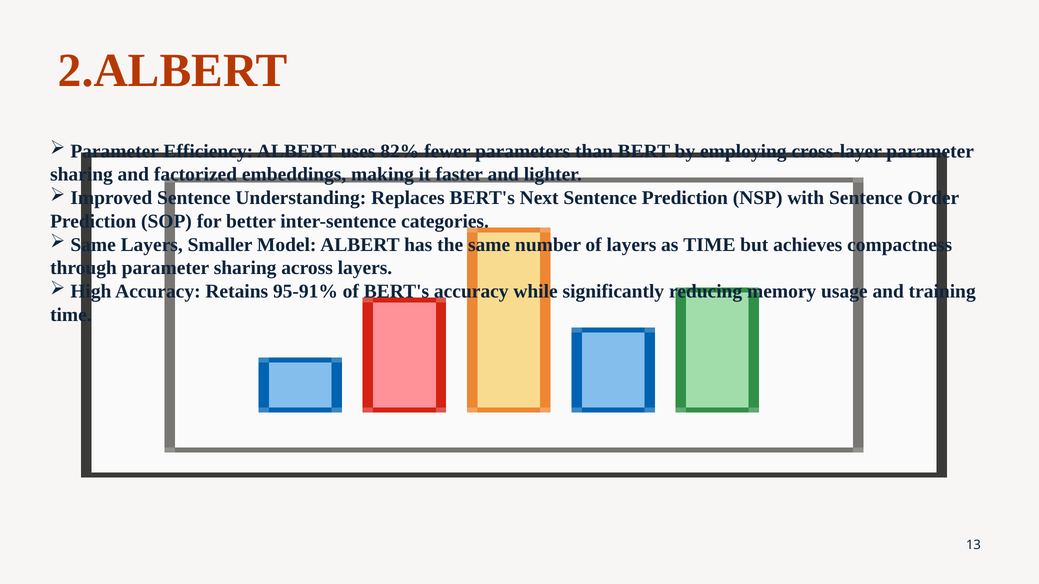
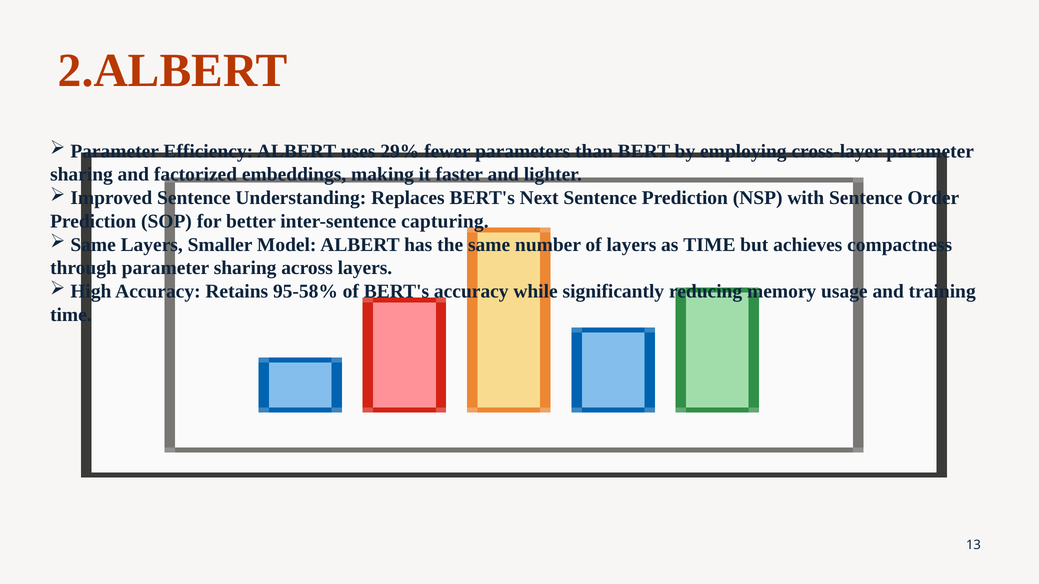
82%: 82% -> 29%
categories: categories -> capturing
95-91%: 95-91% -> 95-58%
